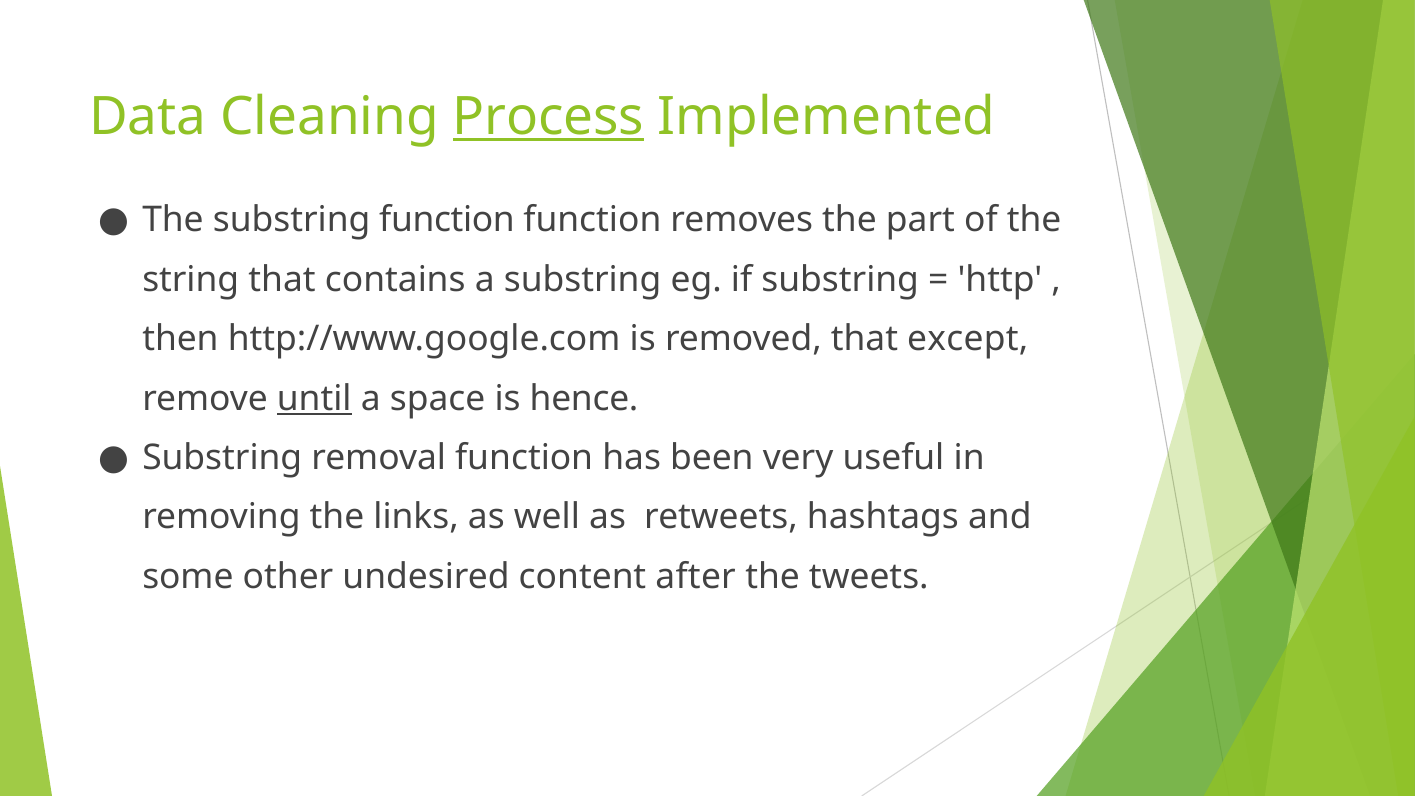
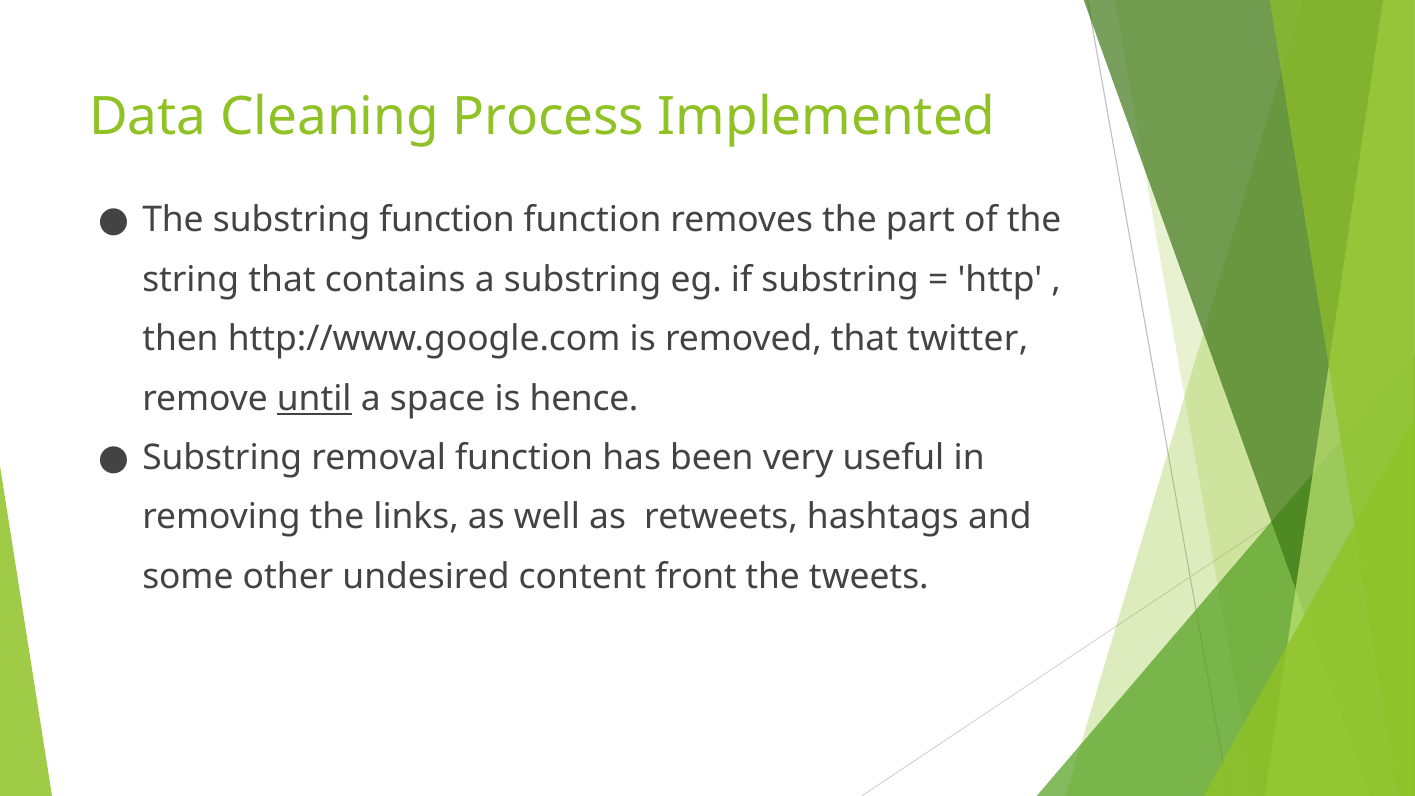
Process underline: present -> none
except: except -> twitter
after: after -> front
